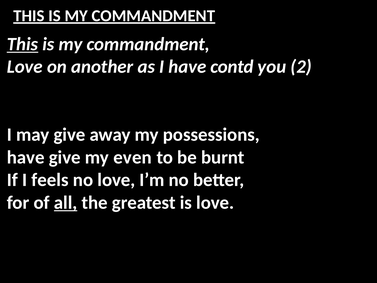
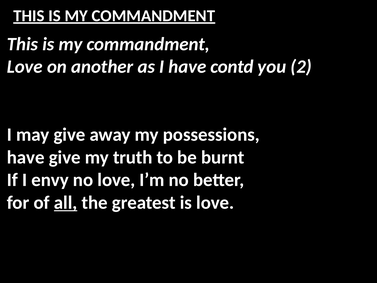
This at (22, 44) underline: present -> none
even: even -> truth
feels: feels -> envy
